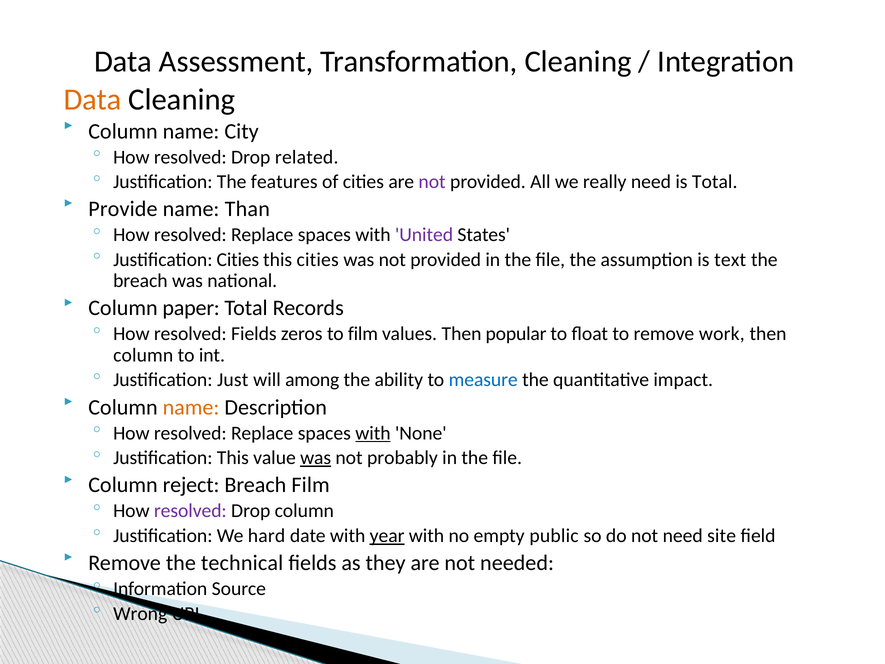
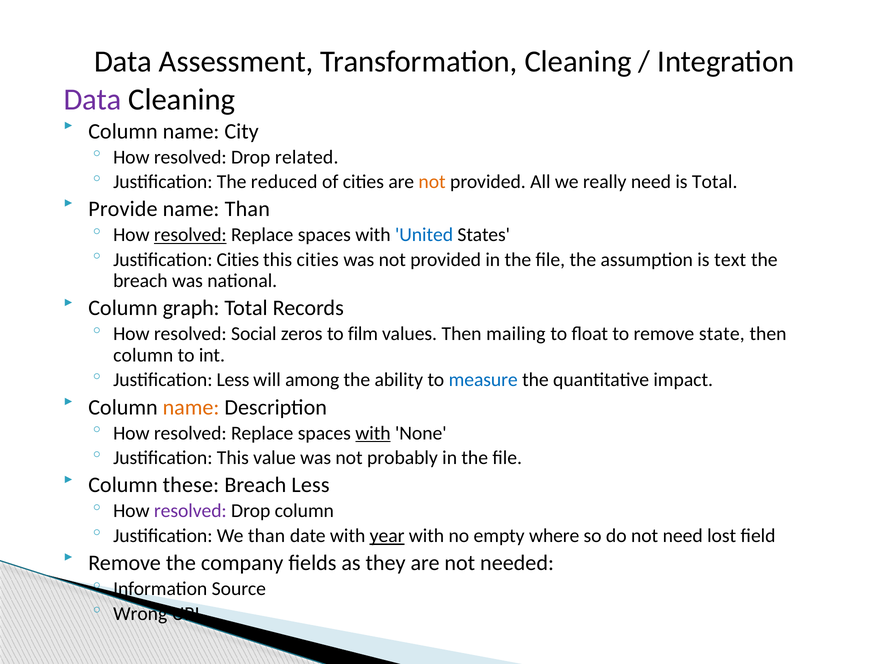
Data at (93, 99) colour: orange -> purple
features: features -> reduced
not at (432, 182) colour: purple -> orange
resolved at (190, 235) underline: none -> present
United colour: purple -> blue
paper: paper -> graph
resolved Fields: Fields -> Social
popular: popular -> mailing
work: work -> state
Justification Just: Just -> Less
was at (316, 458) underline: present -> none
reject: reject -> these
Breach Film: Film -> Less
We hard: hard -> than
public: public -> where
site: site -> lost
technical: technical -> company
